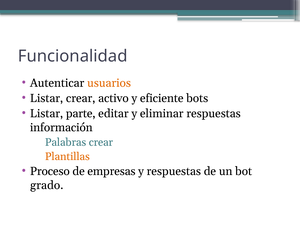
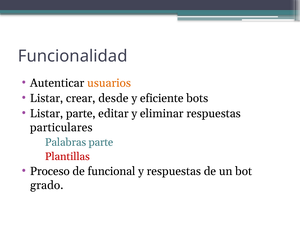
activo: activo -> desde
información: información -> particulares
Palabras crear: crear -> parte
Plantillas colour: orange -> red
empresas: empresas -> funcional
